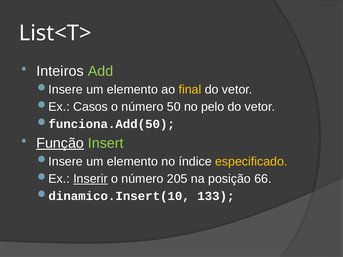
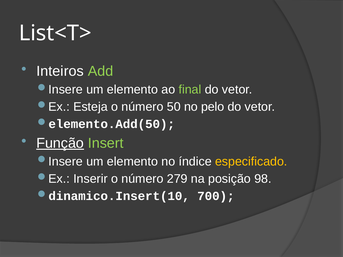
final colour: yellow -> light green
Casos: Casos -> Esteja
funciona.Add(50: funciona.Add(50 -> elemento.Add(50
Inserir underline: present -> none
205: 205 -> 279
66: 66 -> 98
133: 133 -> 700
